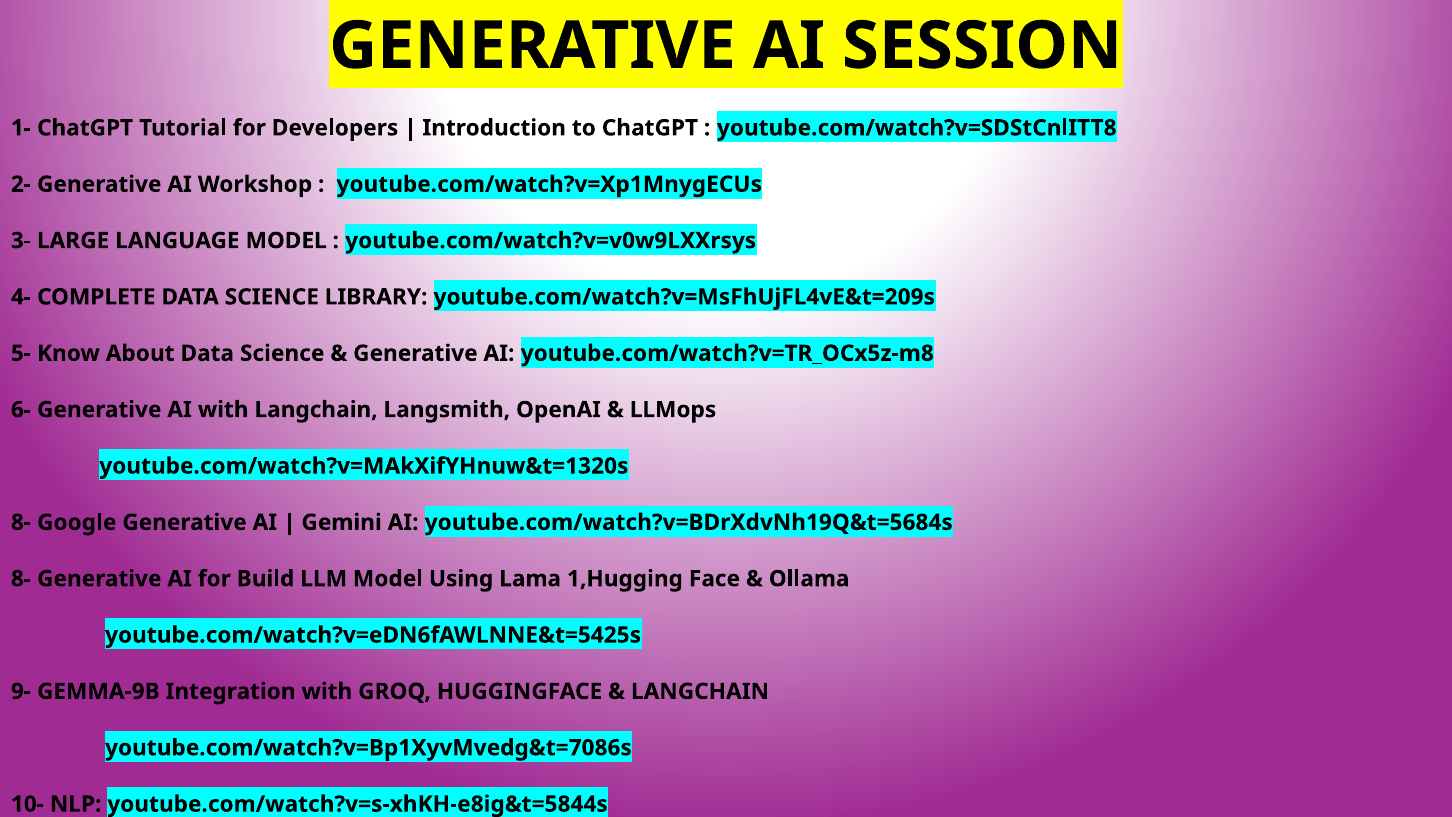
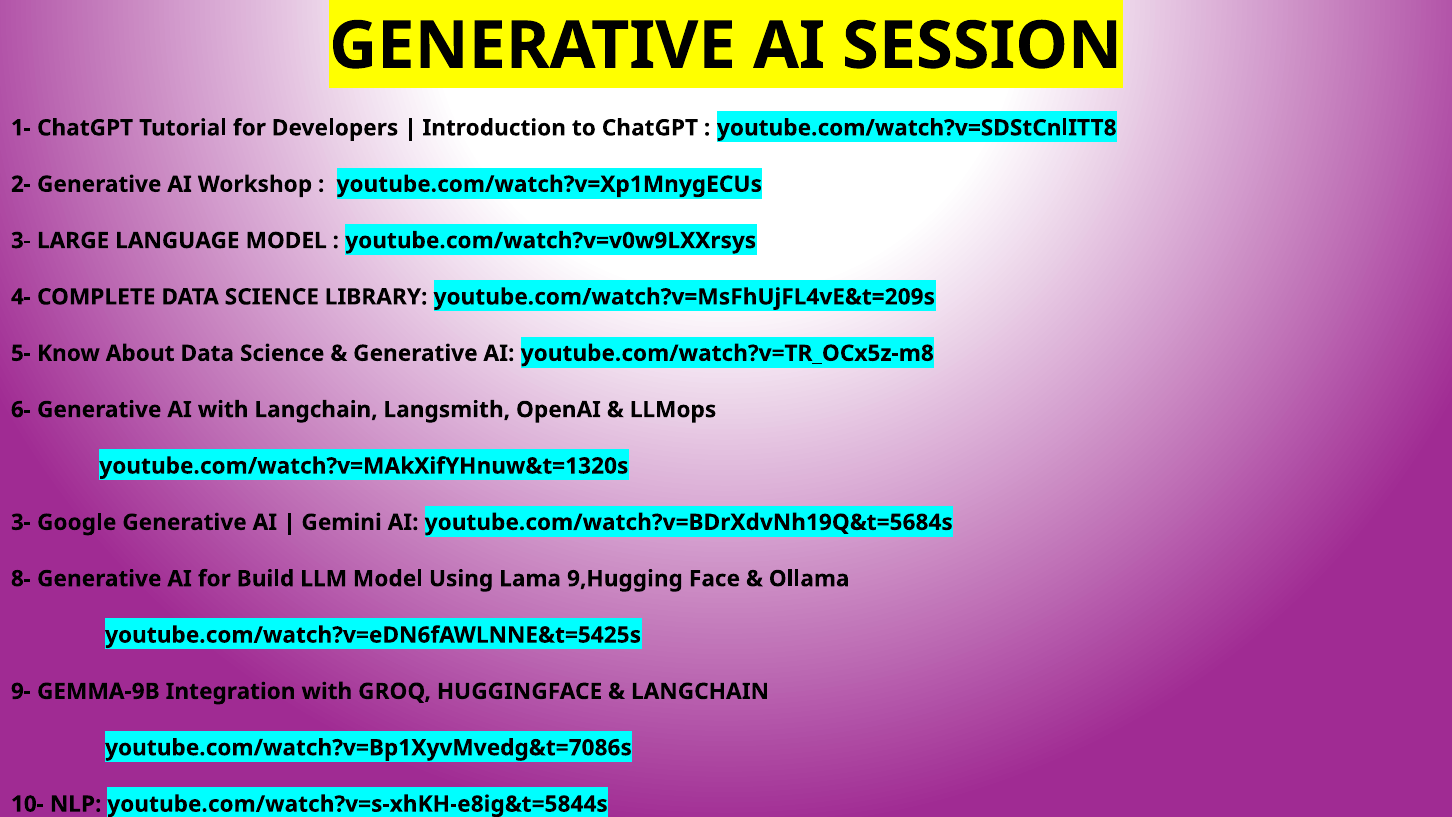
8- at (21, 522): 8- -> 3-
1,Hugging: 1,Hugging -> 9,Hugging
